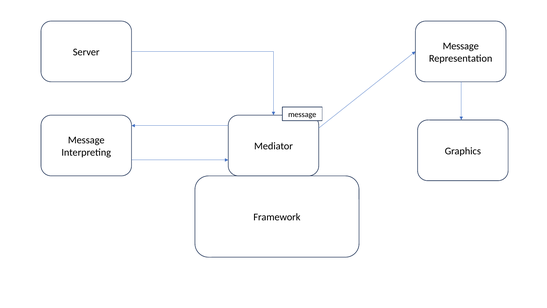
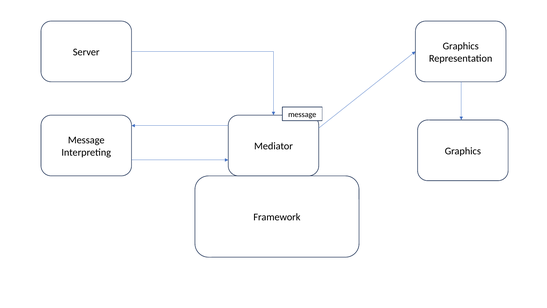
Message at (461, 46): Message -> Graphics
